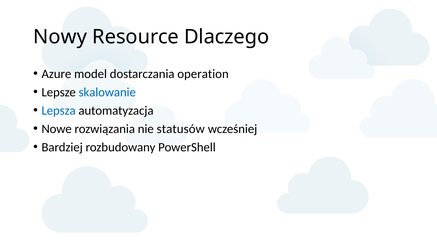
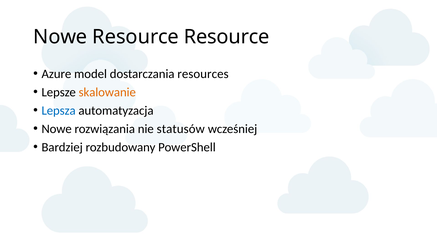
Nowy at (60, 37): Nowy -> Nowe
Resource Dlaczego: Dlaczego -> Resource
operation: operation -> resources
skalowanie colour: blue -> orange
